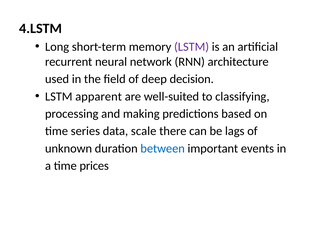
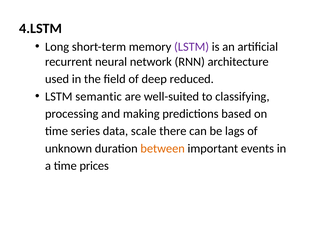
decision: decision -> reduced
apparent: apparent -> semantic
between colour: blue -> orange
